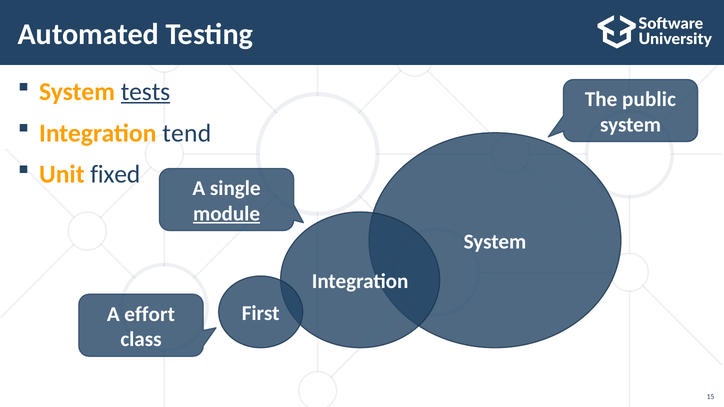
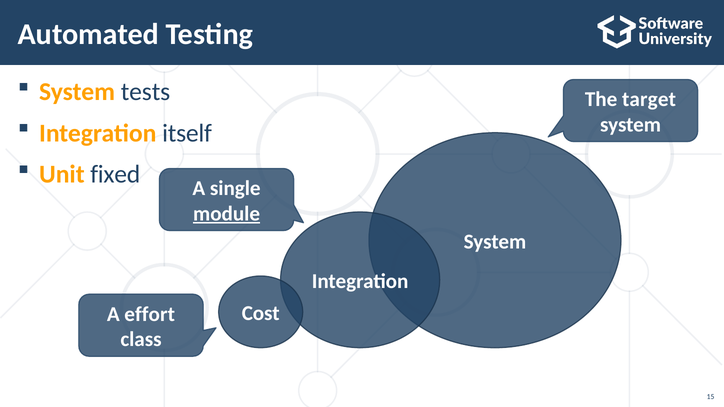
tests underline: present -> none
public: public -> target
tend: tend -> itself
First: First -> Cost
